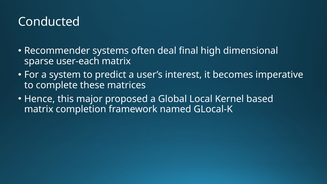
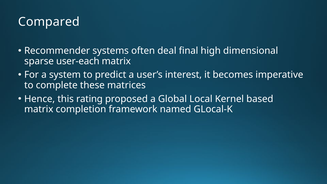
Conducted: Conducted -> Compared
major: major -> rating
